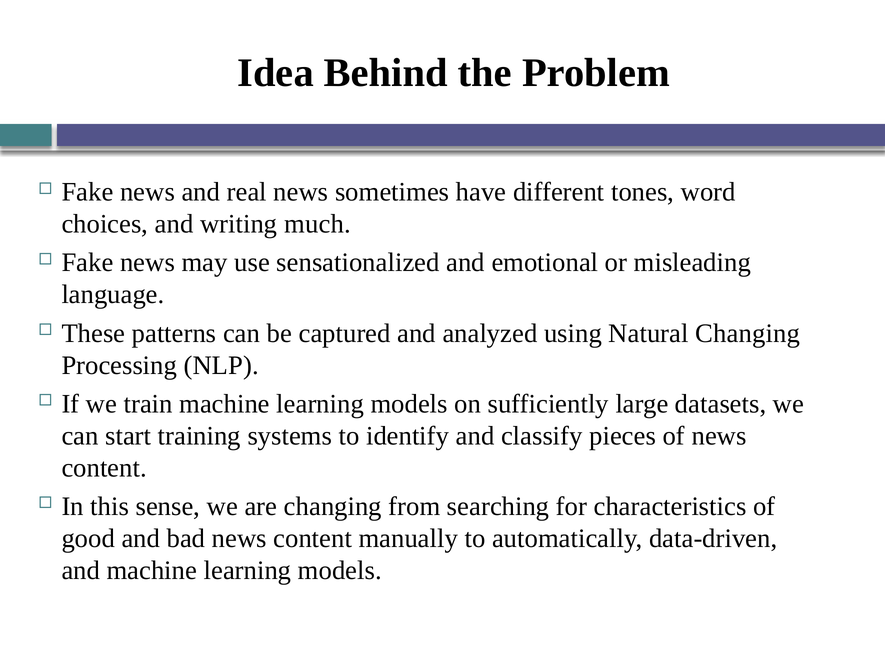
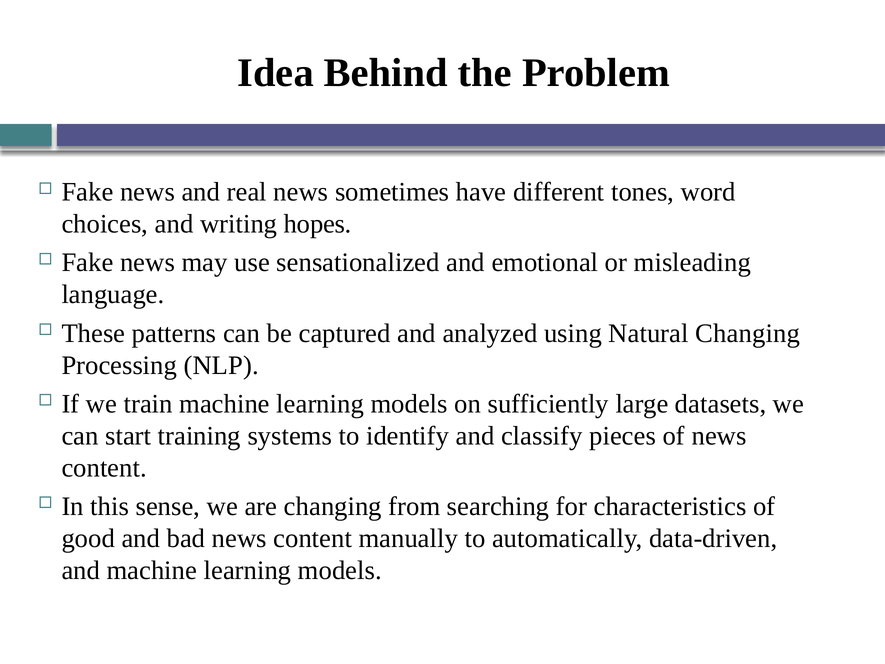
much: much -> hopes
